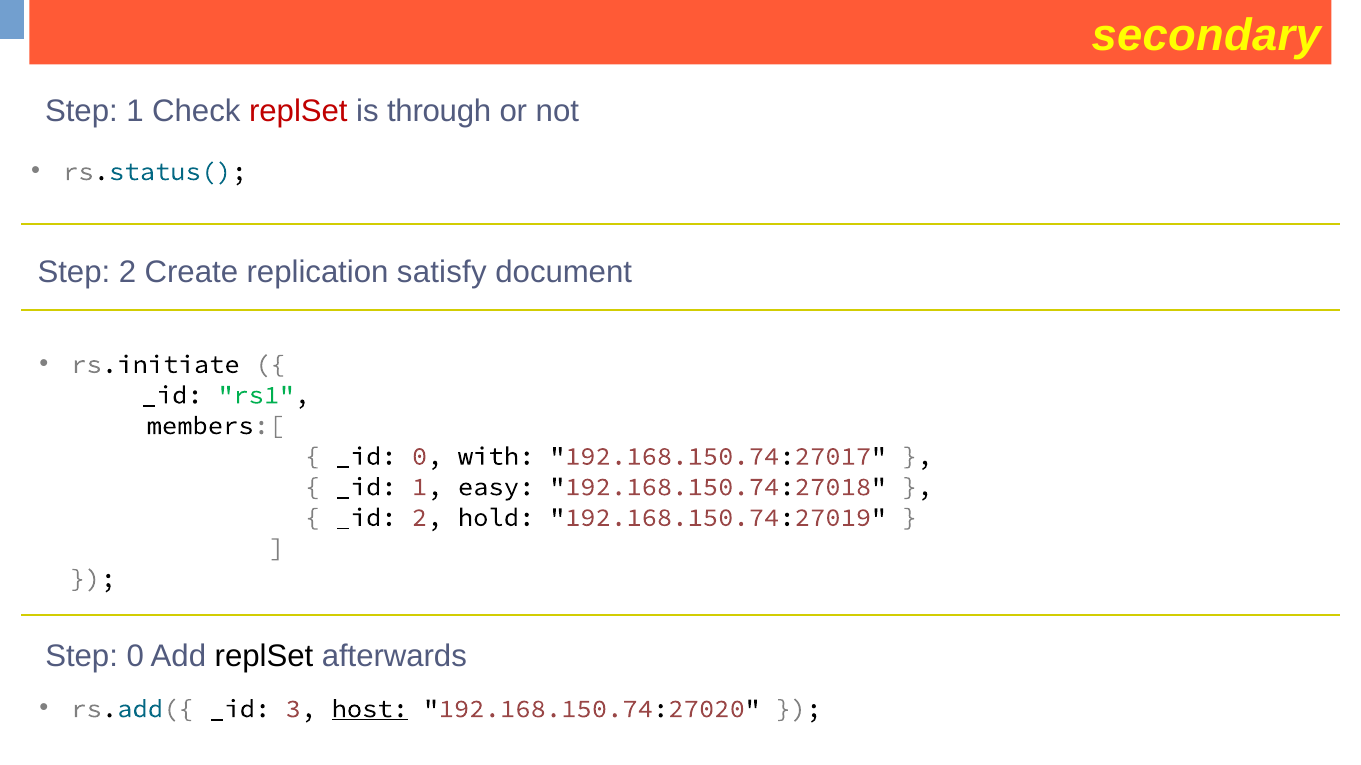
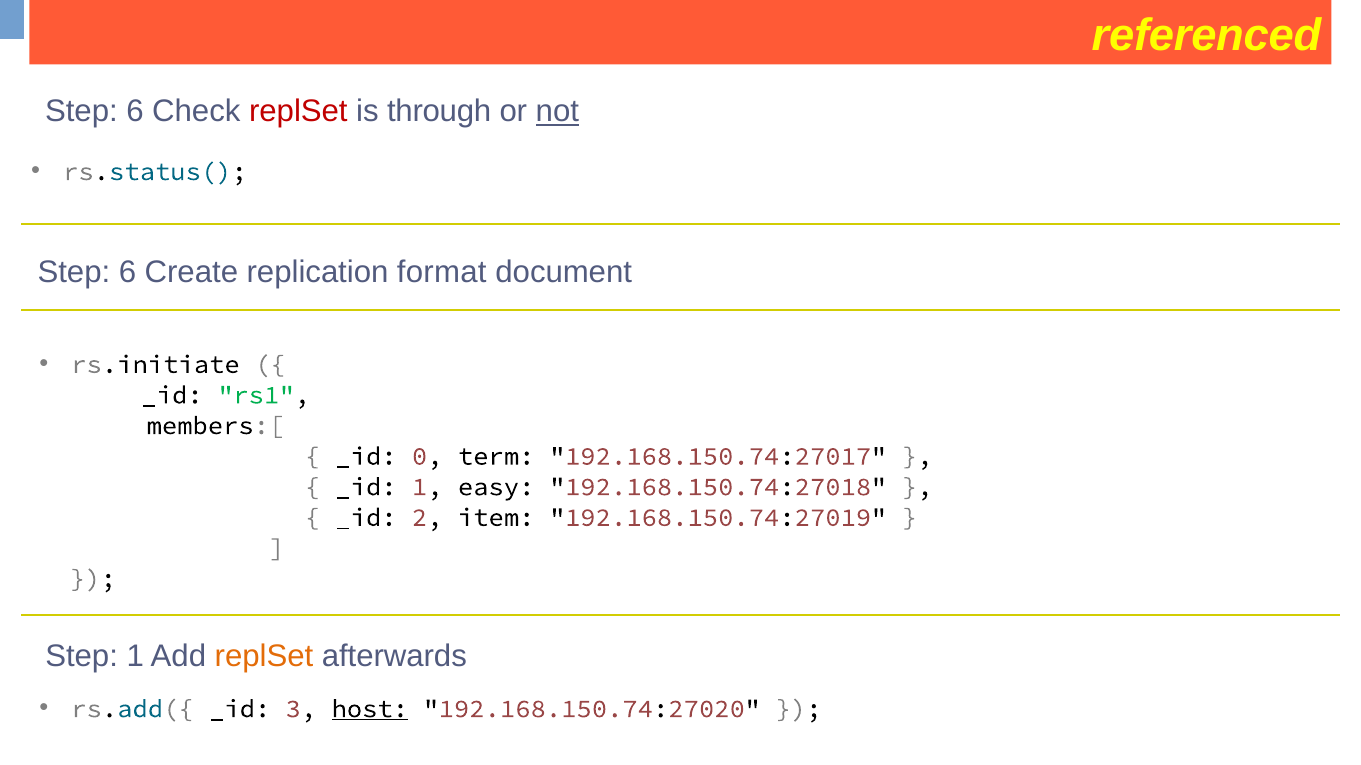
secondary: secondary -> referenced
1 at (135, 111): 1 -> 6
not underline: none -> present
2 at (128, 272): 2 -> 6
satisfy: satisfy -> format
with: with -> term
hold: hold -> item
Step 0: 0 -> 1
replSet at (264, 657) colour: black -> orange
